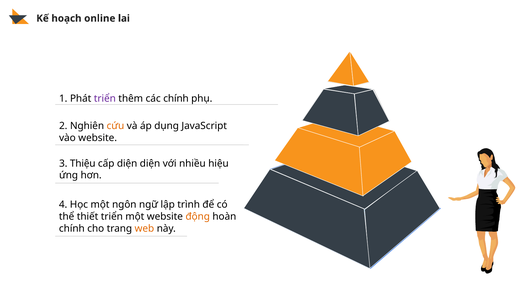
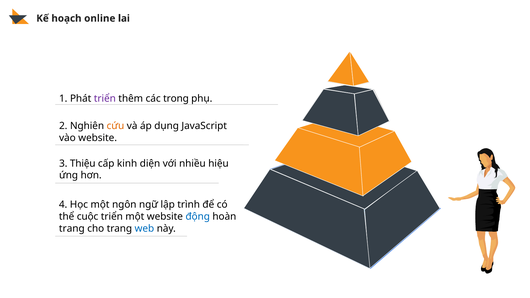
các chính: chính -> trong
cấp diện: diện -> kinh
thiết: thiết -> cuộc
động colour: orange -> blue
chính at (72, 229): chính -> trang
web colour: orange -> blue
